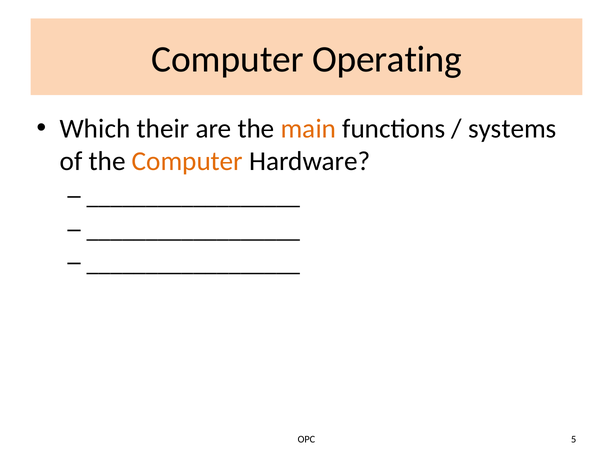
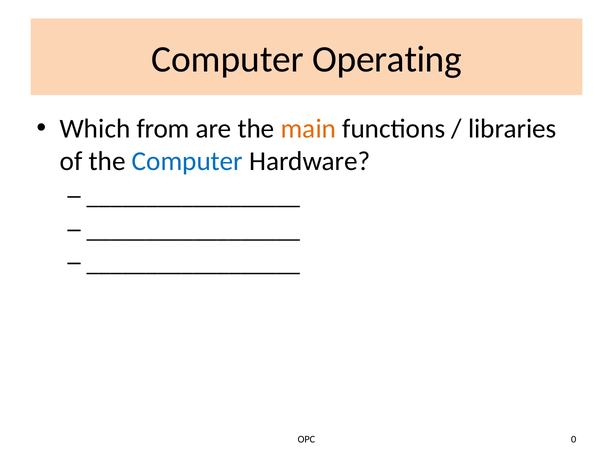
their: their -> from
systems: systems -> libraries
Computer at (187, 161) colour: orange -> blue
5: 5 -> 0
